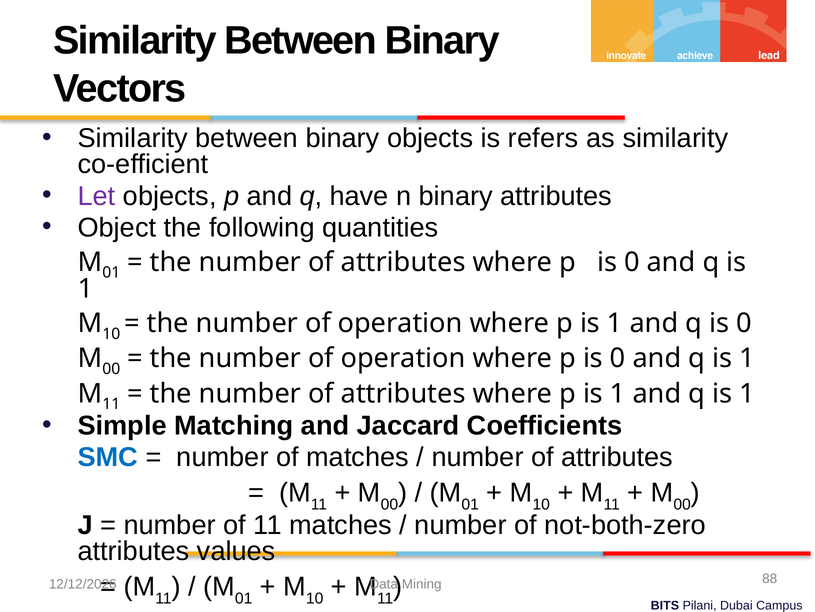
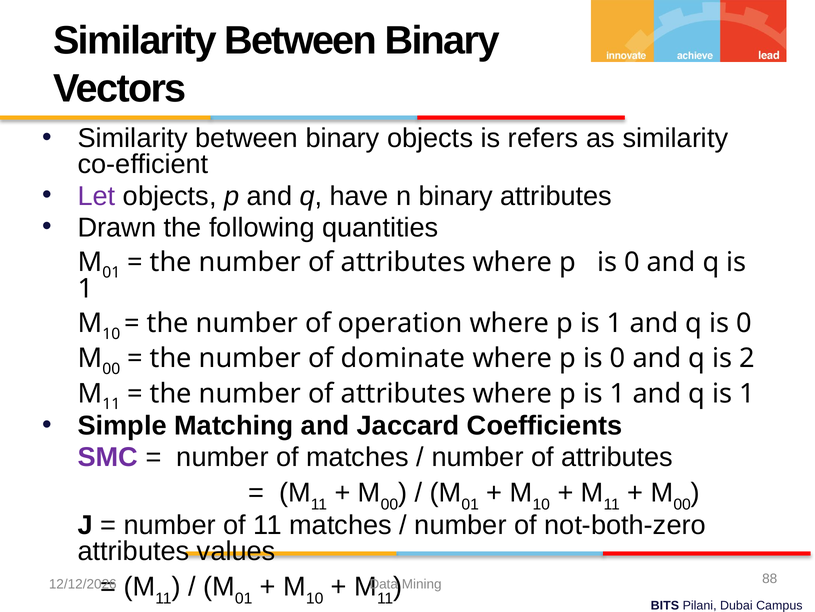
Object: Object -> Drawn
operation at (403, 358): operation -> dominate
1 at (747, 358): 1 -> 2
SMC colour: blue -> purple
